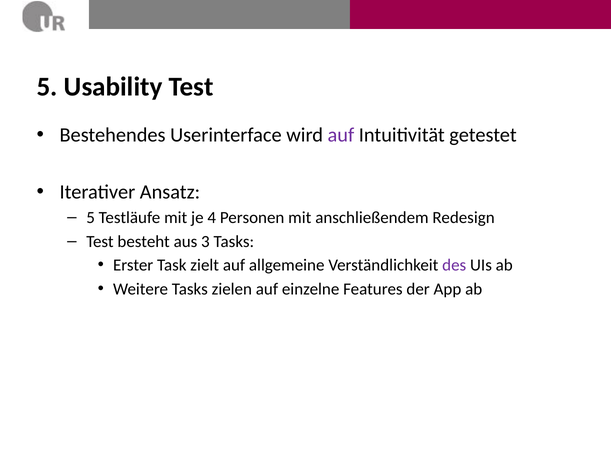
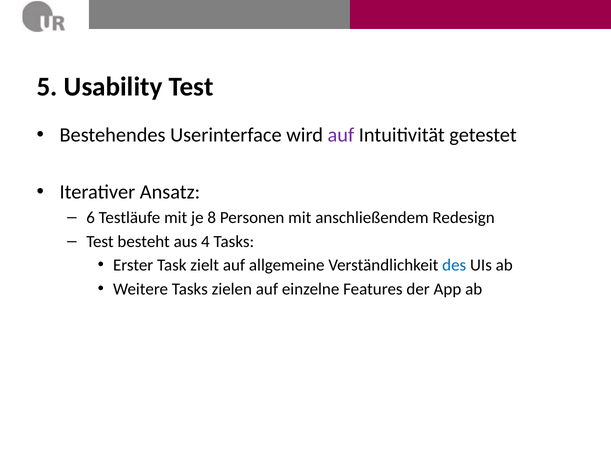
5 at (91, 218): 5 -> 6
4: 4 -> 8
3: 3 -> 4
des colour: purple -> blue
